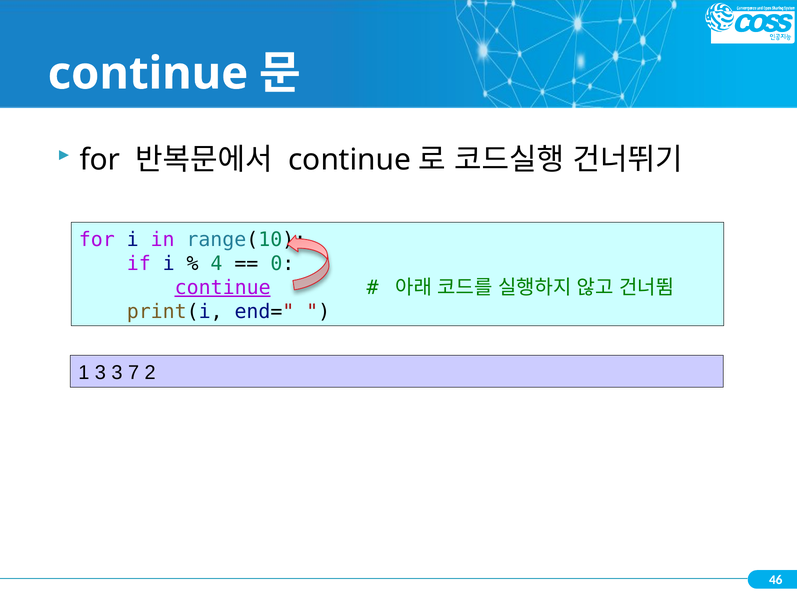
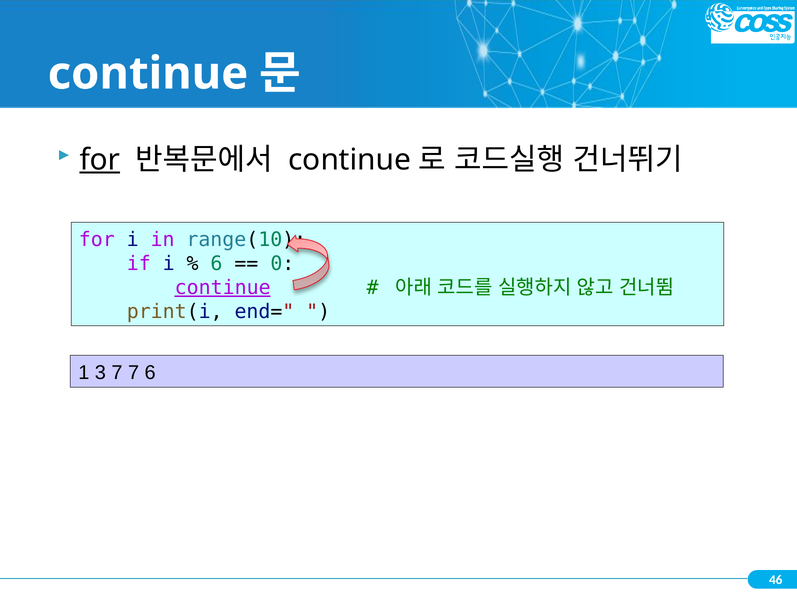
for at (100, 160) underline: none -> present
4 at (216, 264): 4 -> 6
3 3: 3 -> 7
7 2: 2 -> 6
